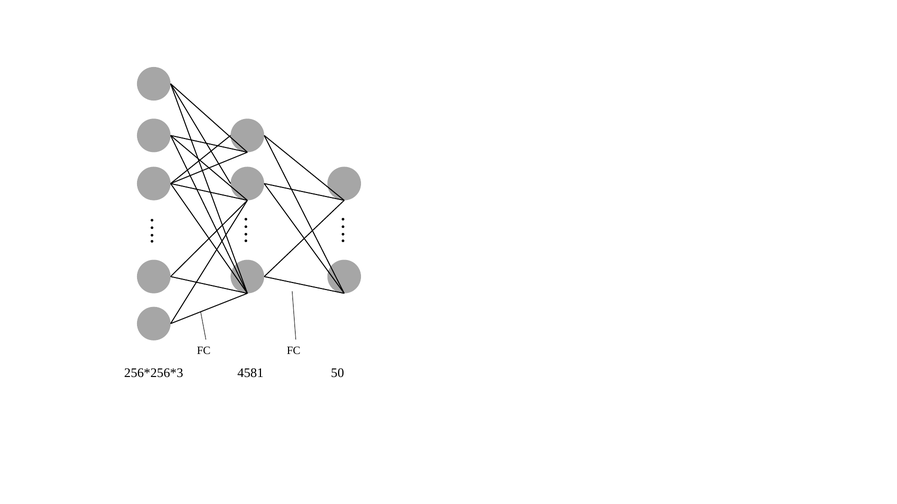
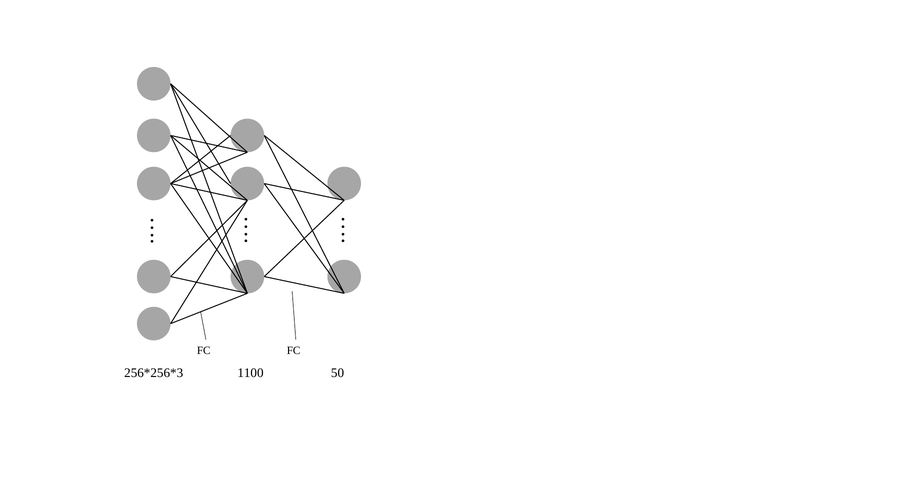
4581: 4581 -> 1100
